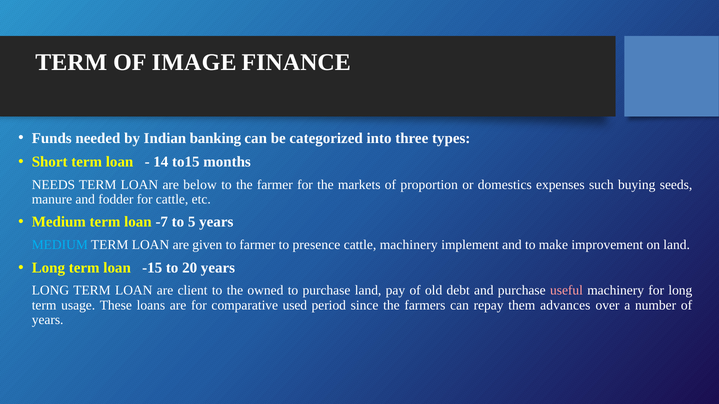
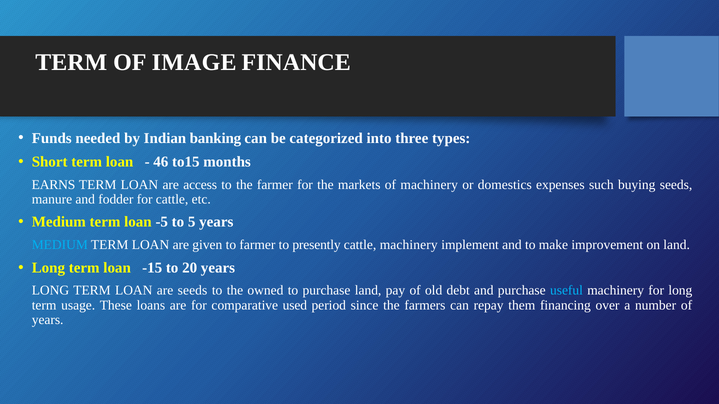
14: 14 -> 46
NEEDS: NEEDS -> EARNS
below: below -> access
of proportion: proportion -> machinery
-7: -7 -> -5
presence: presence -> presently
are client: client -> seeds
useful colour: pink -> light blue
advances: advances -> financing
